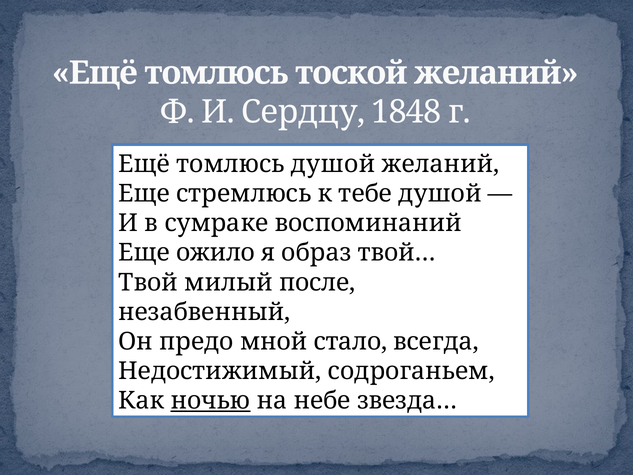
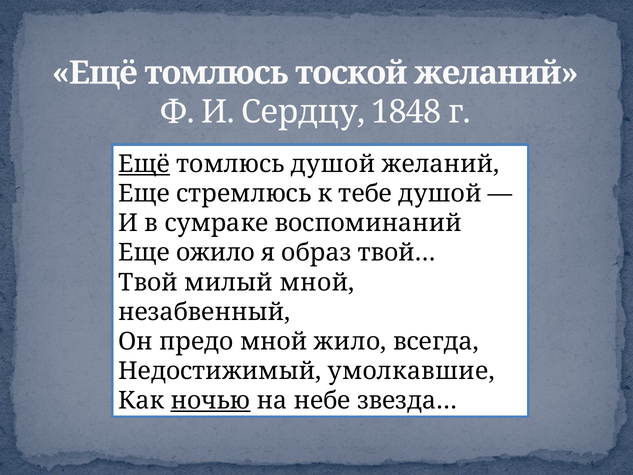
Ещё at (144, 164) underline: none -> present
милый после: после -> мной
стало: стало -> жило
содроганьем: содроганьем -> умолкавшие
